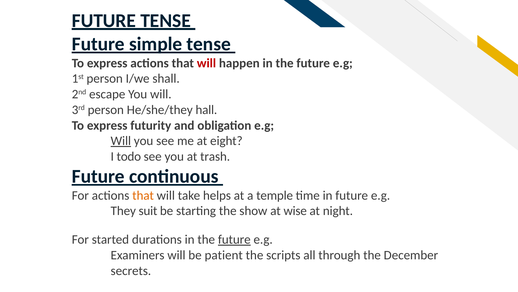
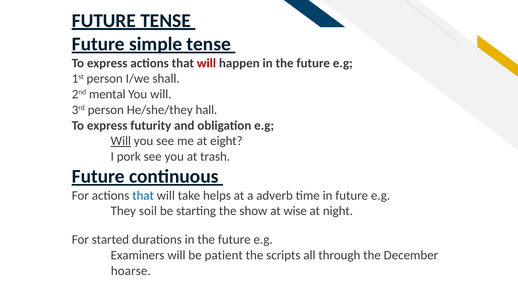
escape: escape -> mental
todo: todo -> pork
that at (143, 195) colour: orange -> blue
temple: temple -> adverb
suit: suit -> soil
future at (234, 239) underline: present -> none
secrets: secrets -> hoarse
